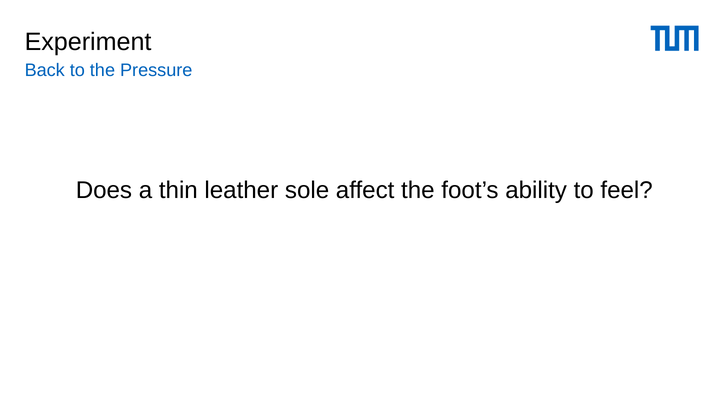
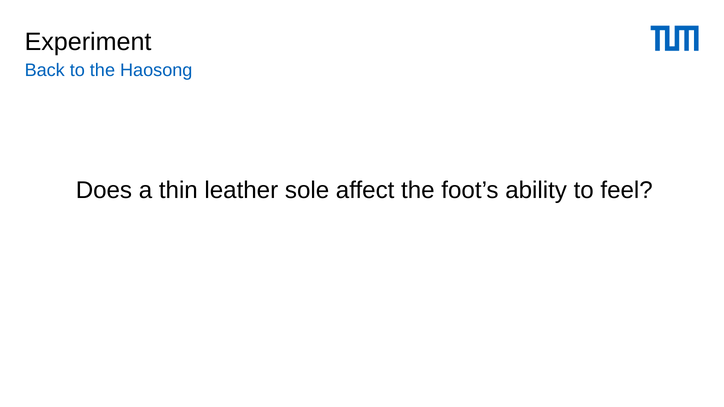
Pressure: Pressure -> Haosong
